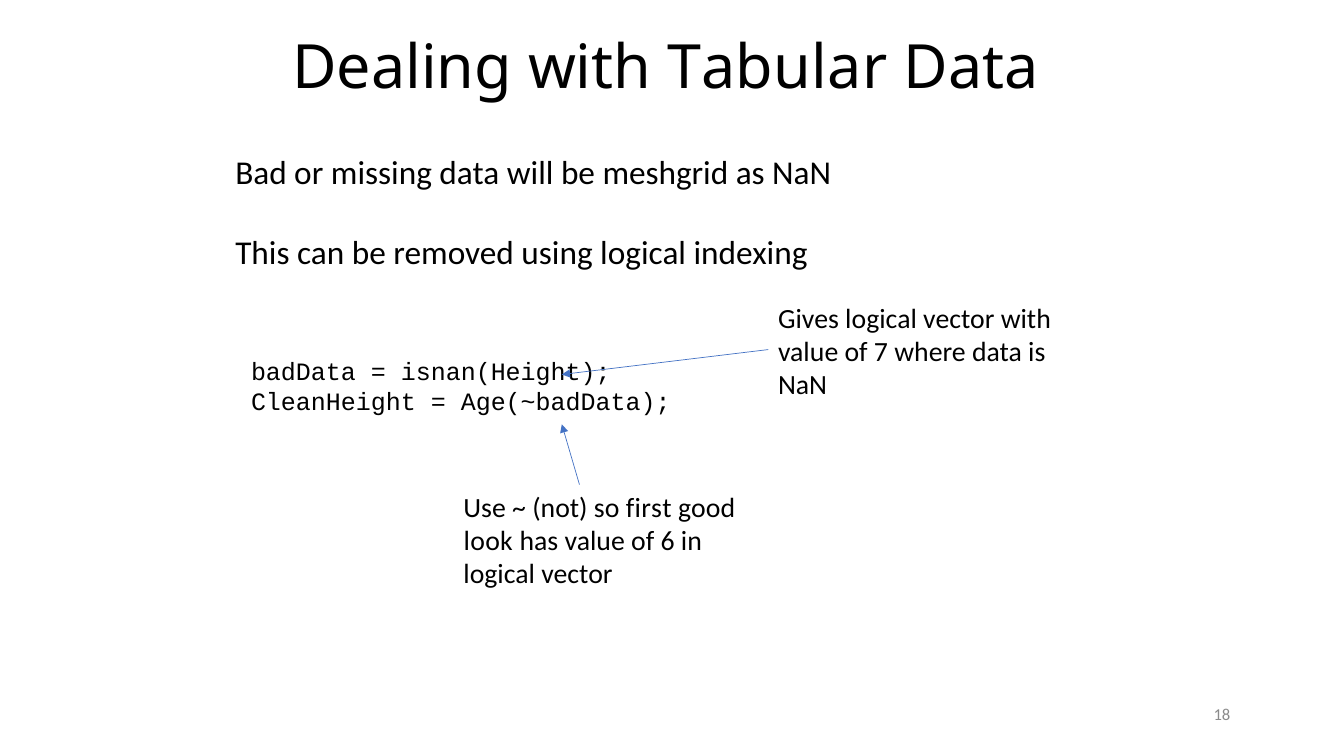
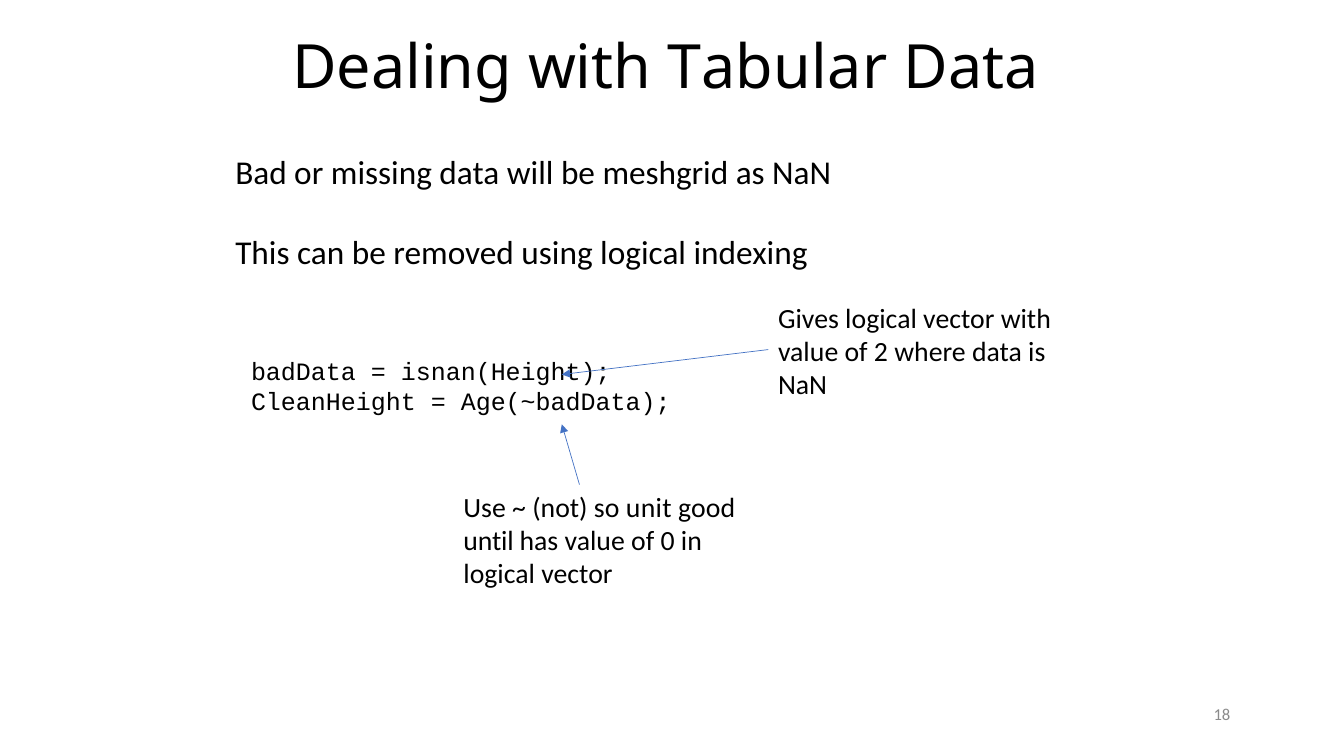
7: 7 -> 2
first: first -> unit
look: look -> until
6: 6 -> 0
